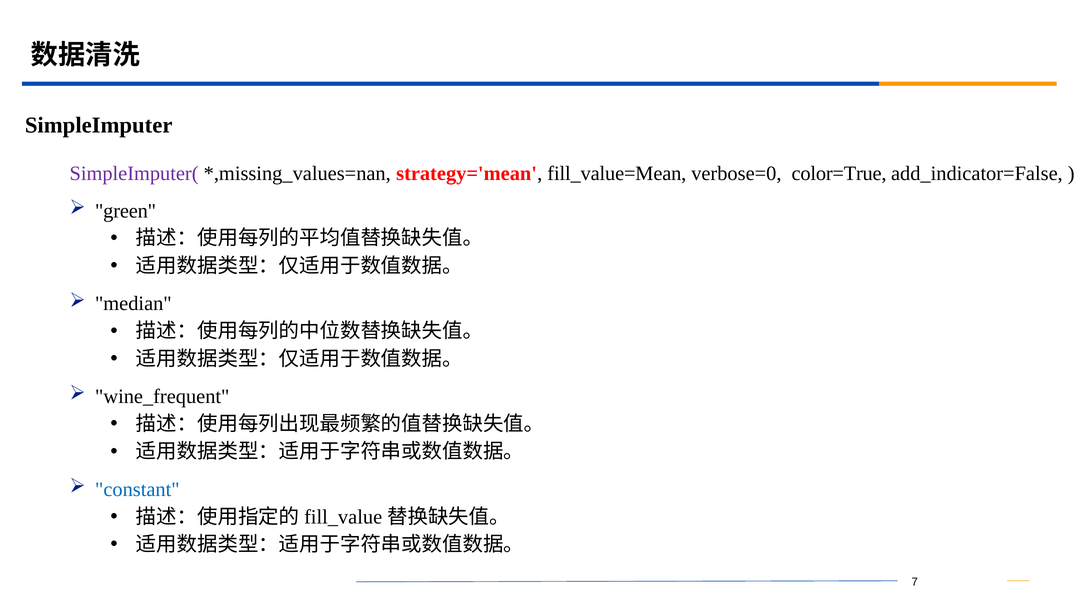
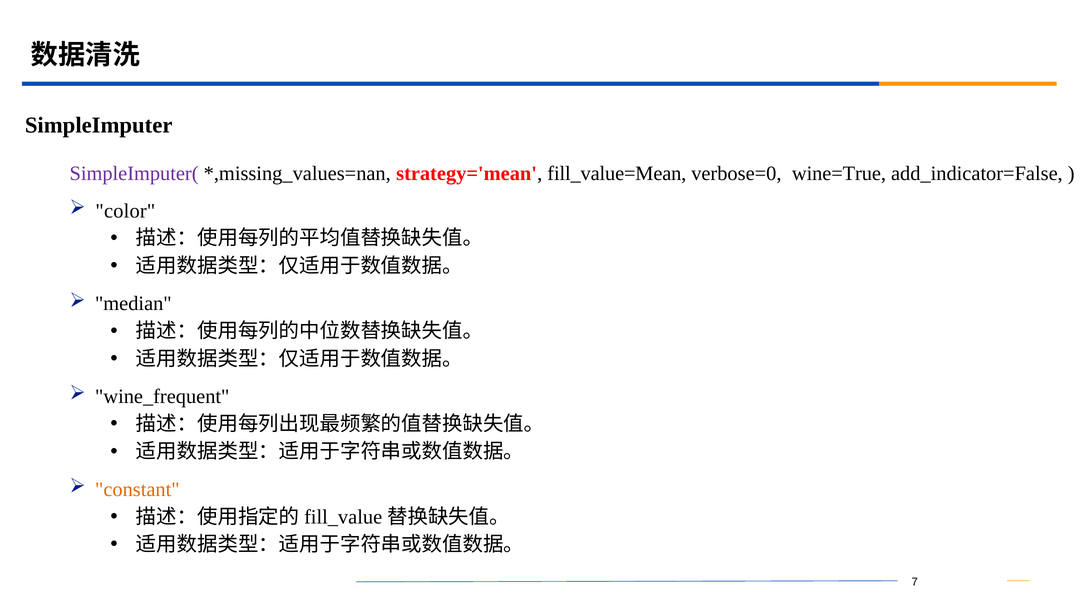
color=True: color=True -> wine=True
green: green -> color
constant colour: blue -> orange
